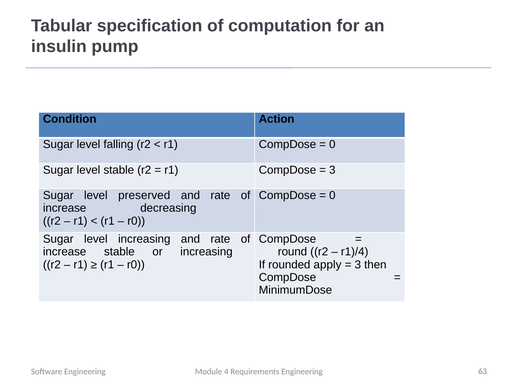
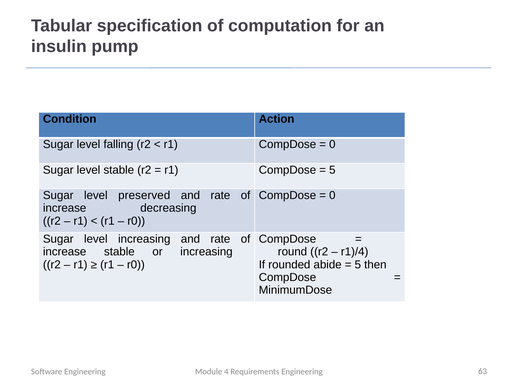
3 at (332, 170): 3 -> 5
apply: apply -> abide
3 at (358, 264): 3 -> 5
